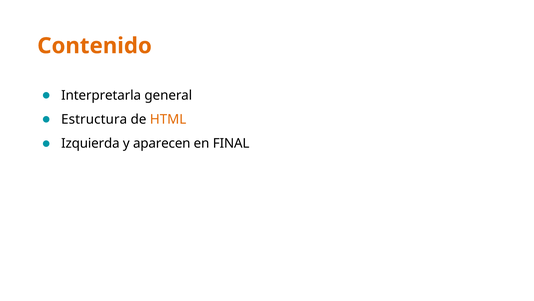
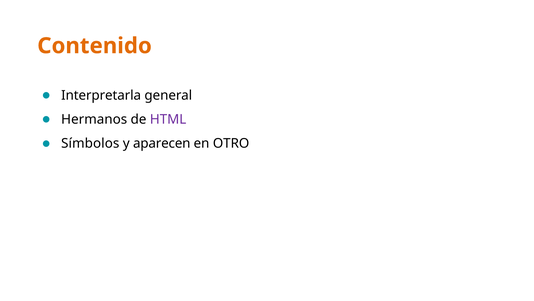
Estructura: Estructura -> Hermanos
HTML colour: orange -> purple
Izquierda: Izquierda -> Símbolos
FINAL: FINAL -> OTRO
